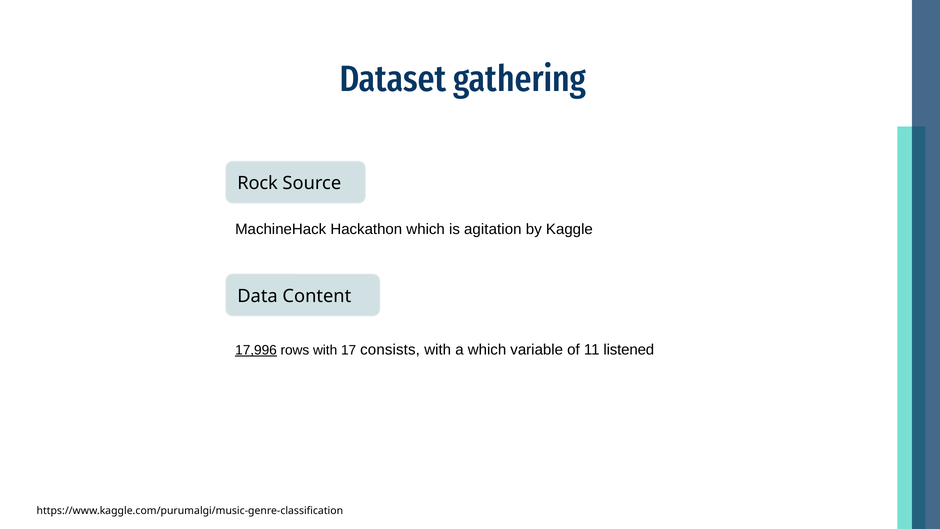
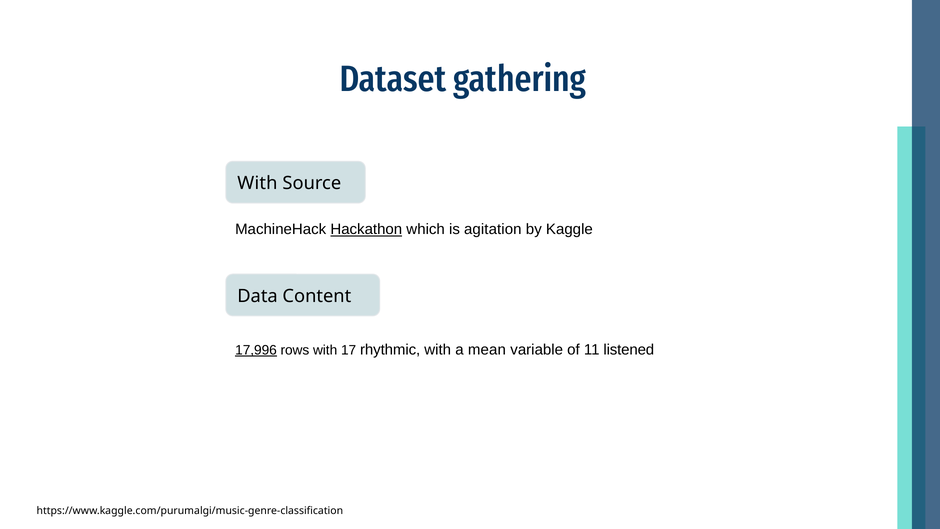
Rock at (258, 183): Rock -> With
Hackathon underline: none -> present
consists: consists -> rhythmic
a which: which -> mean
